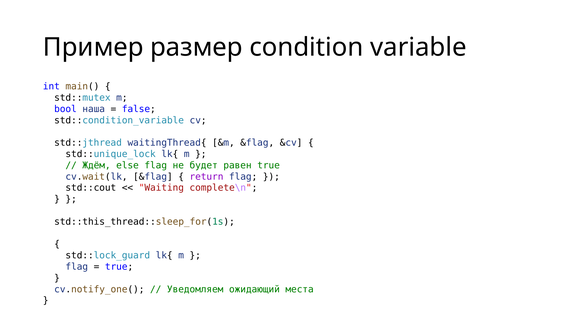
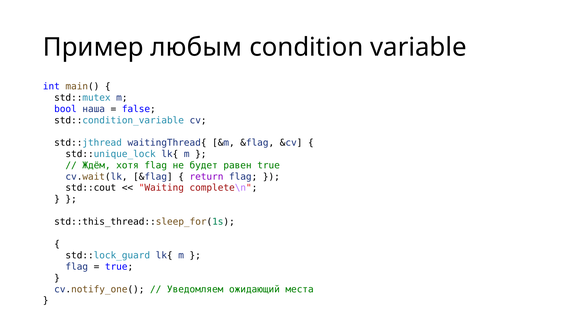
размер: размер -> любым
else: else -> хотя
